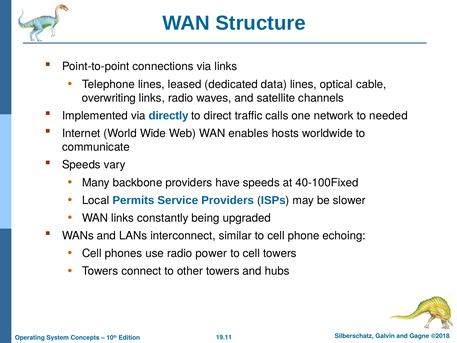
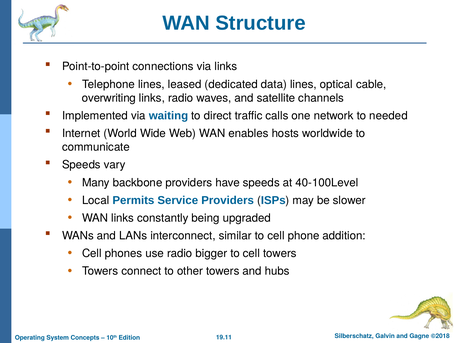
directly: directly -> waiting
40-100Fixed: 40-100Fixed -> 40-100Level
echoing: echoing -> addition
power: power -> bigger
